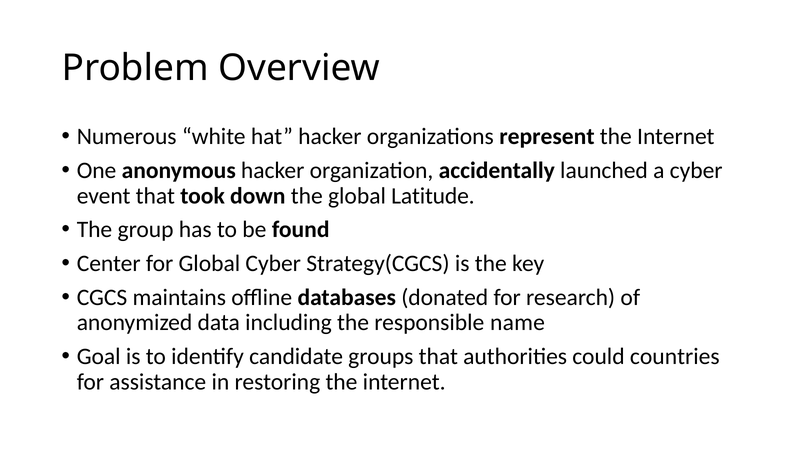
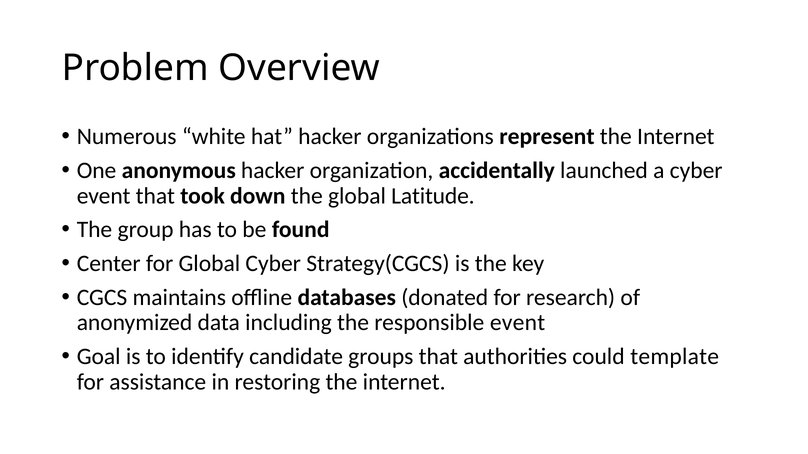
responsible name: name -> event
countries: countries -> template
